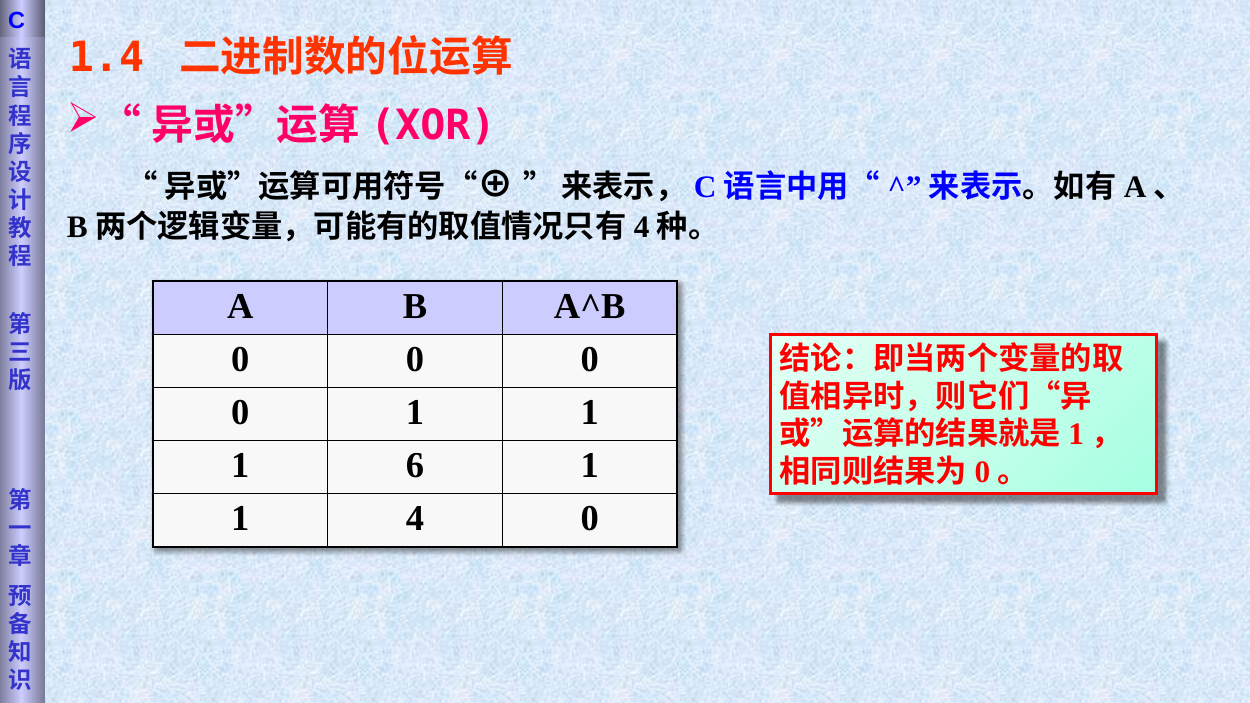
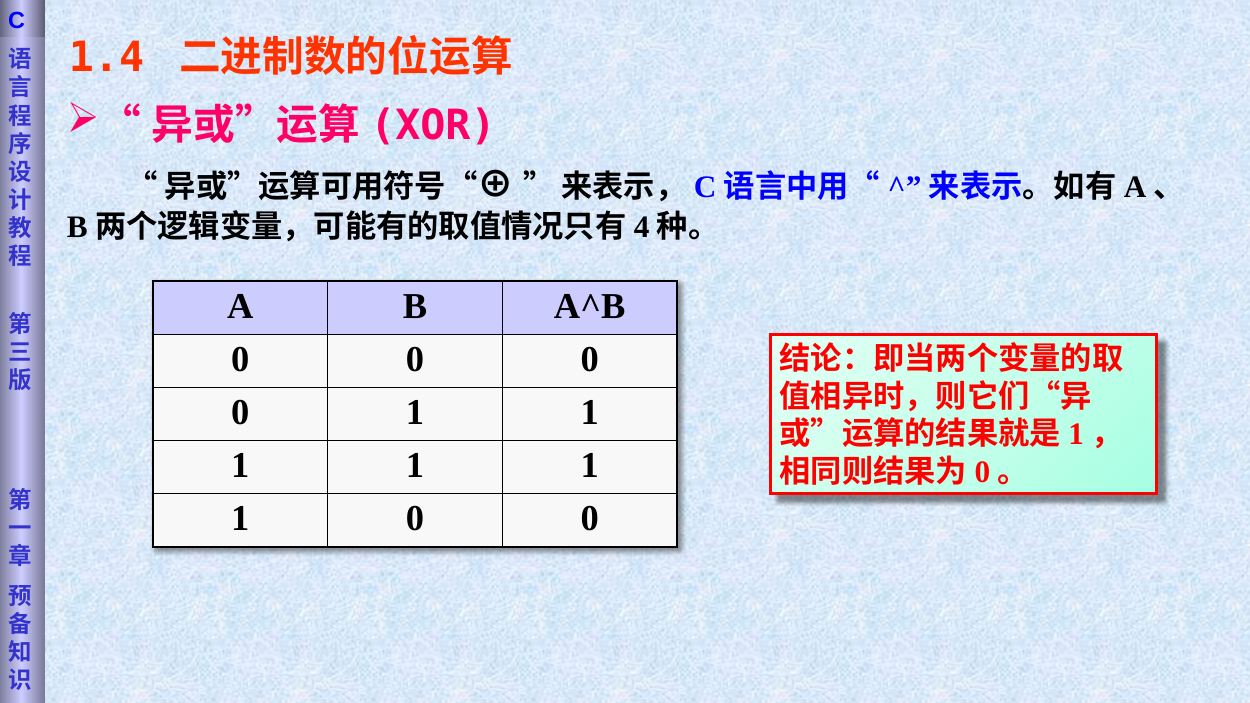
6 at (415, 466): 6 -> 1
1 4: 4 -> 0
